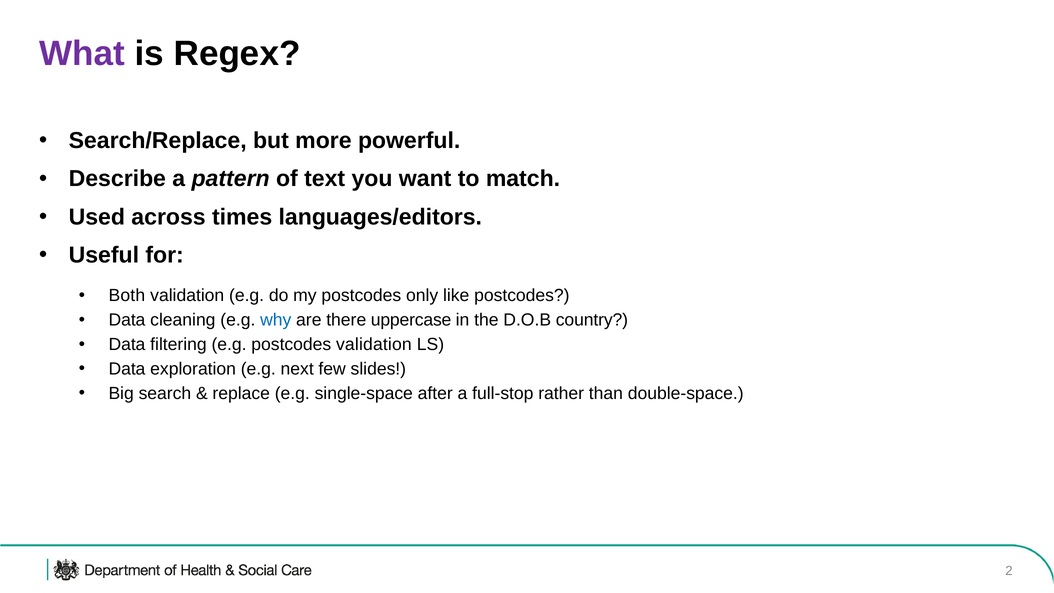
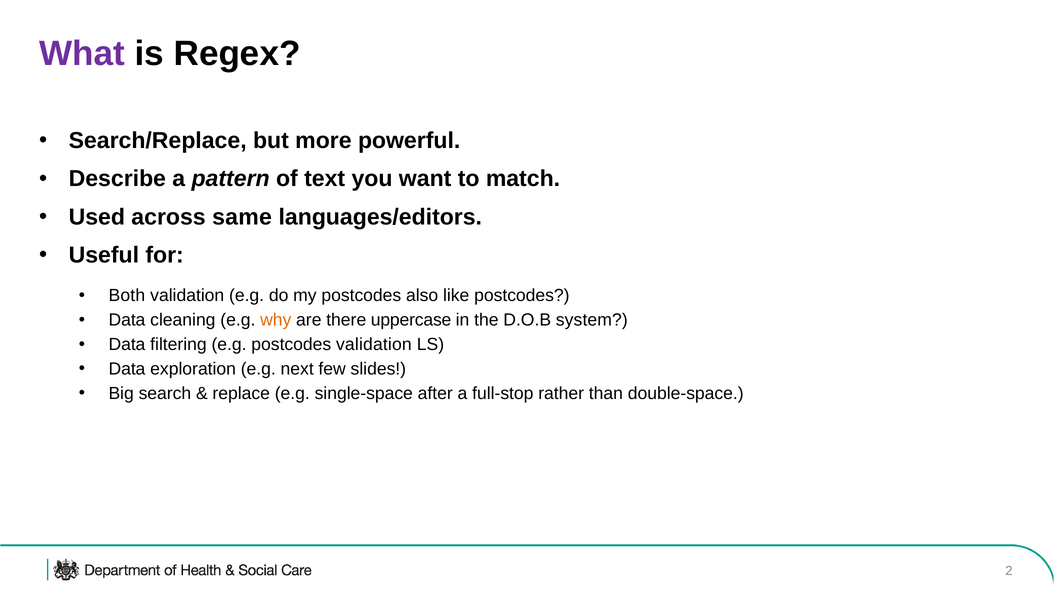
times: times -> same
only: only -> also
why colour: blue -> orange
country: country -> system
